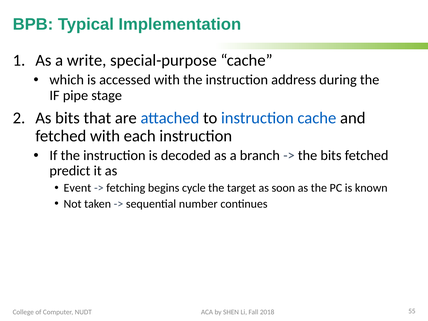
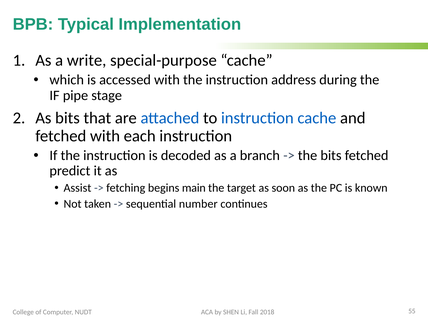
Event: Event -> Assist
cycle: cycle -> main
